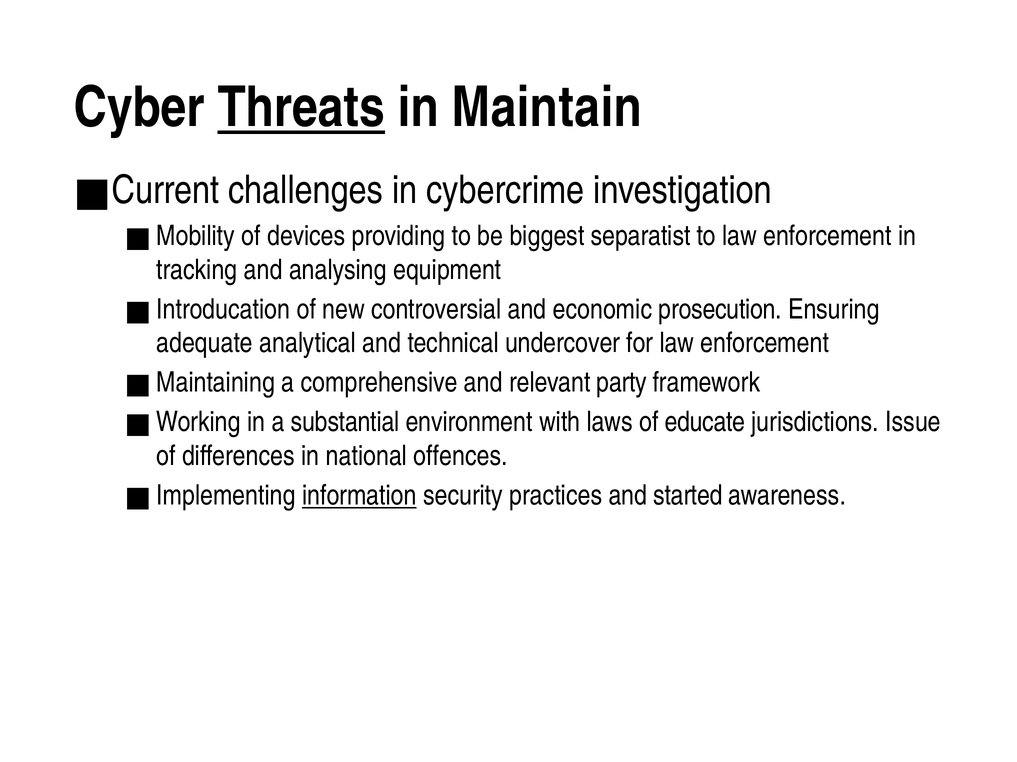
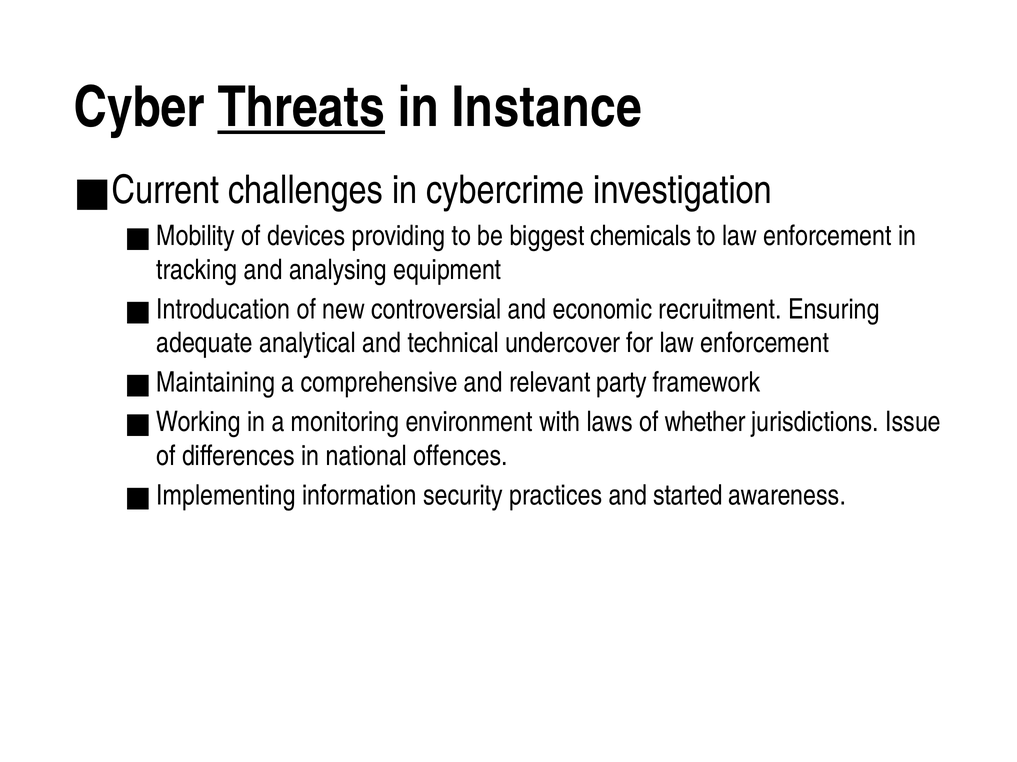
Maintain: Maintain -> Instance
separatist: separatist -> chemicals
prosecution: prosecution -> recruitment
substantial: substantial -> monitoring
educate: educate -> whether
information underline: present -> none
